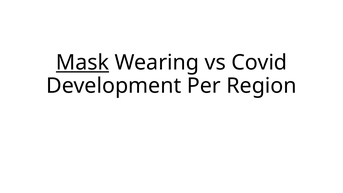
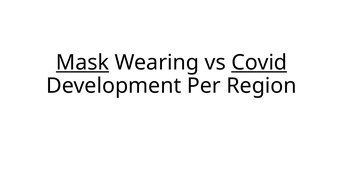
Covid underline: none -> present
